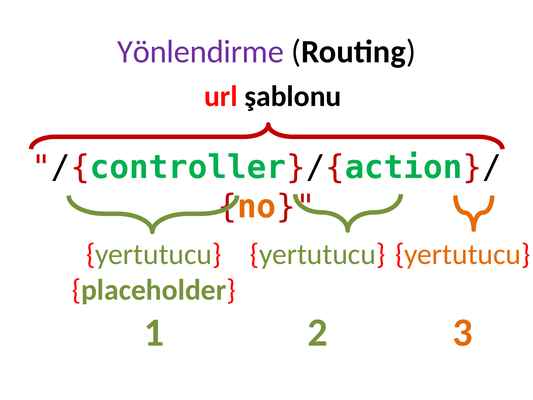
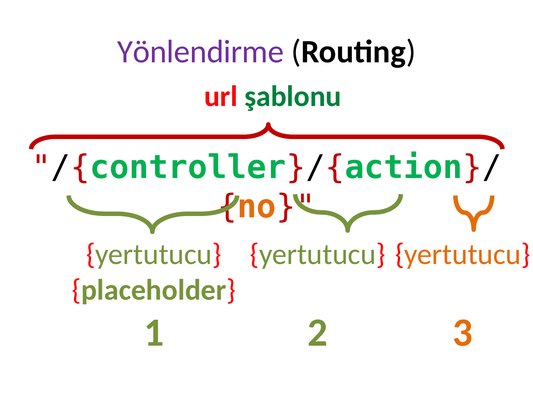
şablonu colour: black -> green
